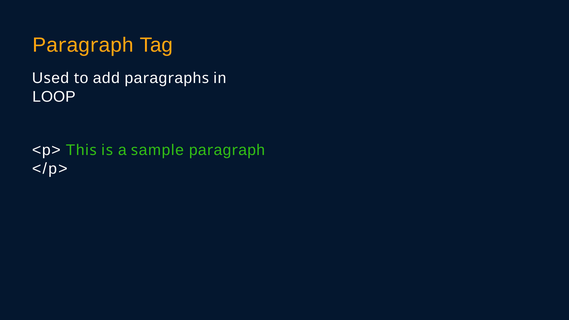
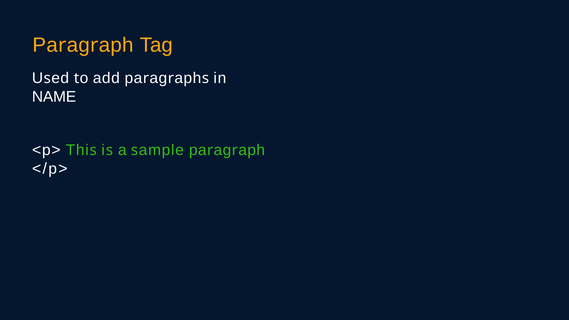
LOOP: LOOP -> NAME
